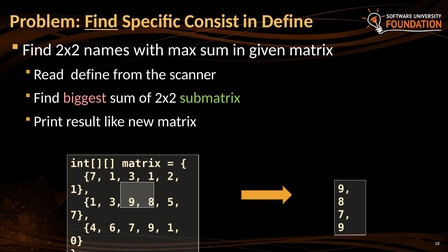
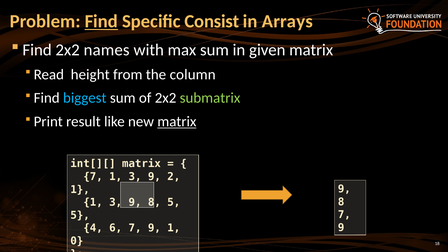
in Define: Define -> Arrays
Read define: define -> height
scanner: scanner -> column
biggest colour: pink -> light blue
matrix at (177, 122) underline: none -> present
7 1 3 1: 1 -> 9
7 at (80, 215): 7 -> 5
